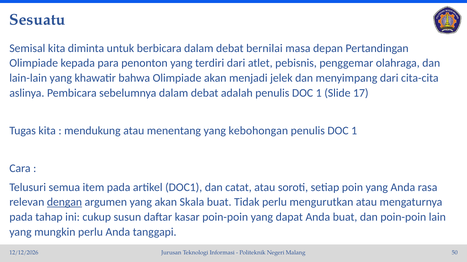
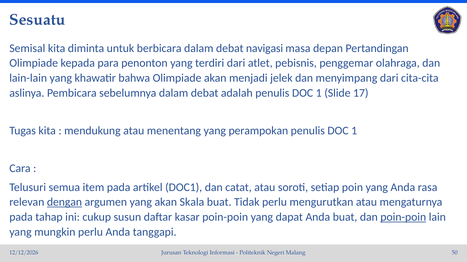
bernilai: bernilai -> navigasi
kebohongan: kebohongan -> perampokan
poin-poin at (403, 218) underline: none -> present
